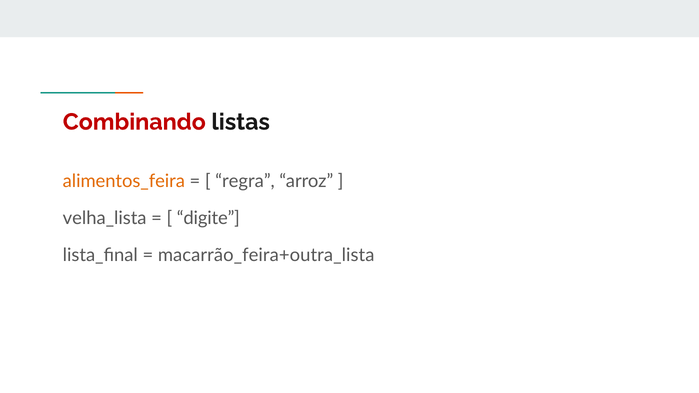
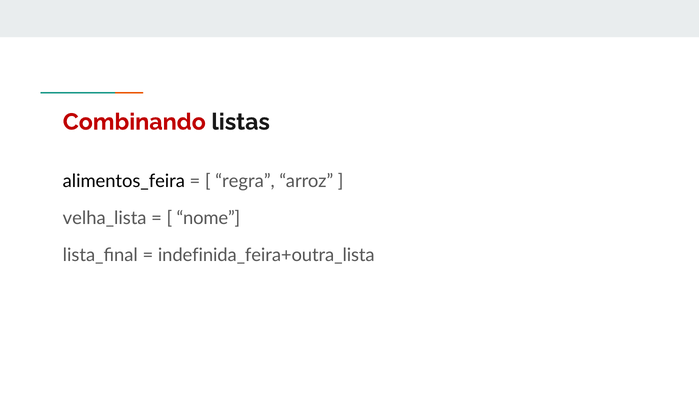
alimentos_feira colour: orange -> black
digite: digite -> nome
macarrão_feira+outra_lista: macarrão_feira+outra_lista -> indefinida_feira+outra_lista
